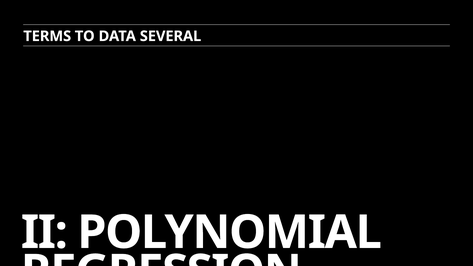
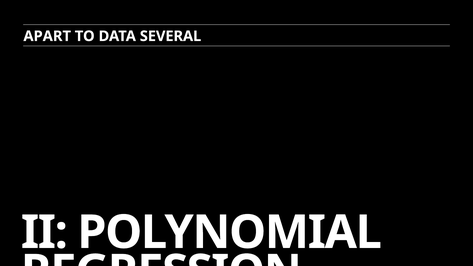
TERMS: TERMS -> APART
